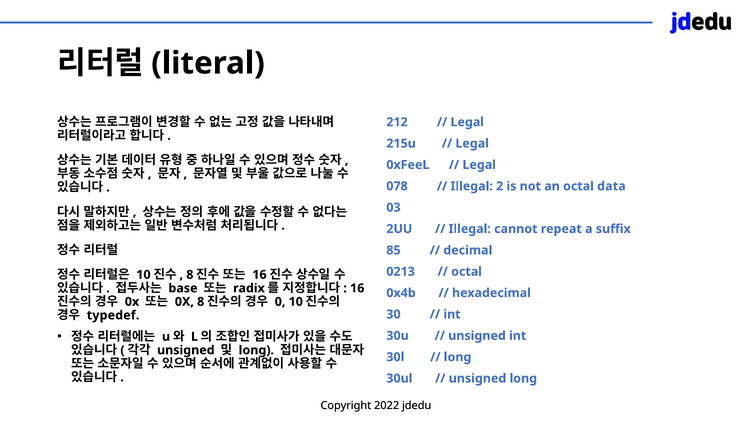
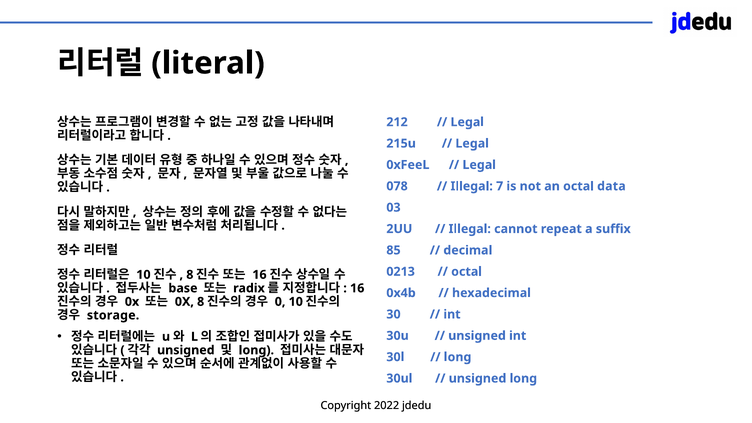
2: 2 -> 7
typedef: typedef -> storage
